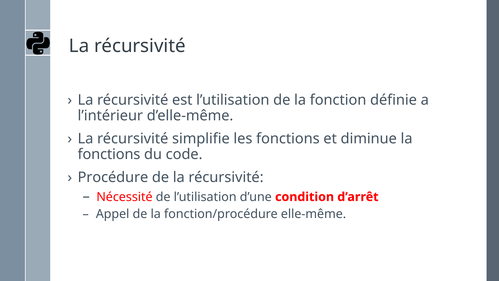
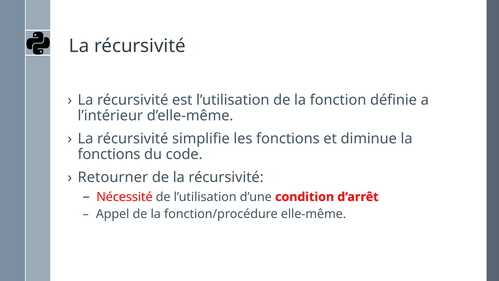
Procédure: Procédure -> Retourner
